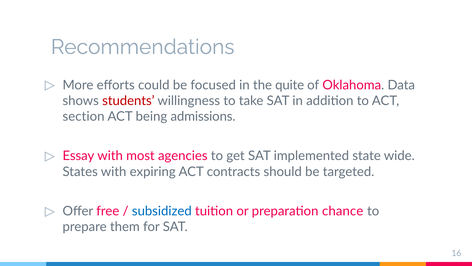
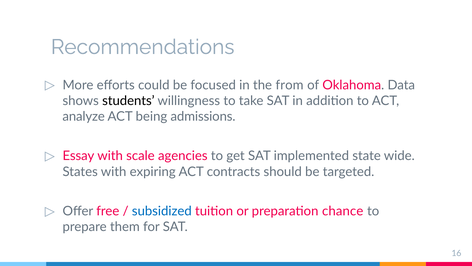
quite: quite -> from
students colour: red -> black
section: section -> analyze
most: most -> scale
